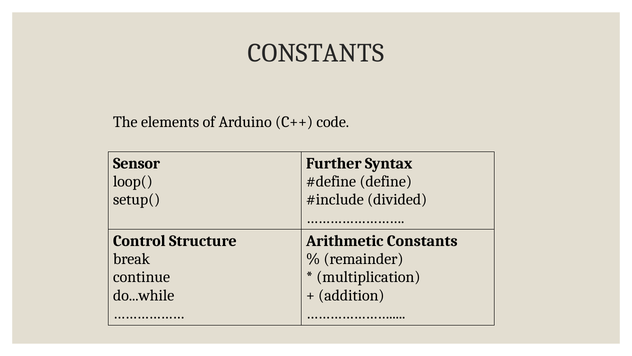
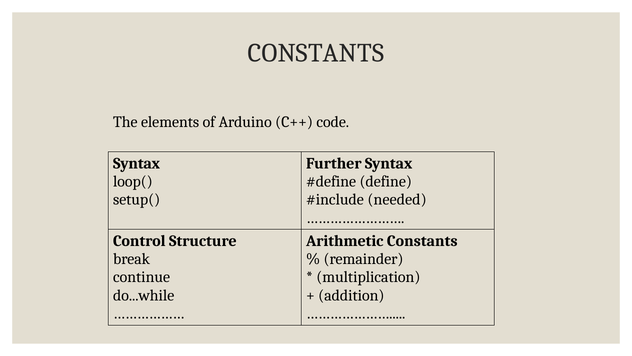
Sensor at (137, 163): Sensor -> Syntax
divided: divided -> needed
